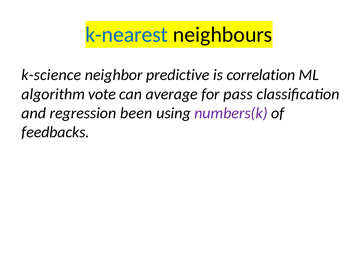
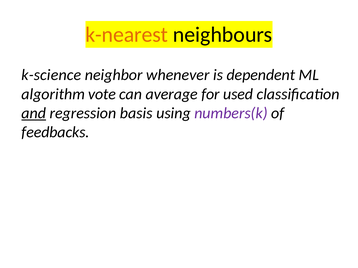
k-nearest colour: blue -> orange
predictive: predictive -> whenever
correlation: correlation -> dependent
pass: pass -> used
and underline: none -> present
been: been -> basis
